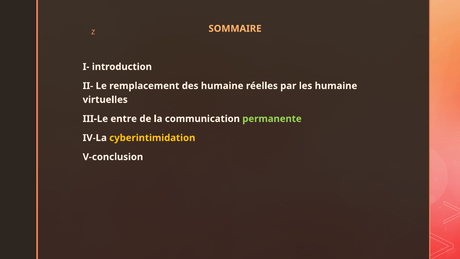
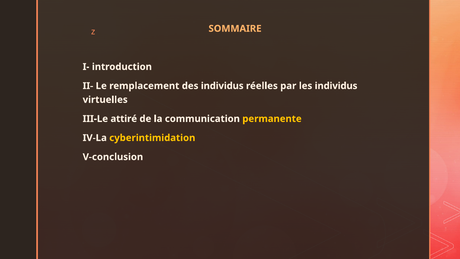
des humaine: humaine -> individus
les humaine: humaine -> individus
entre: entre -> attiré
permanente colour: light green -> yellow
